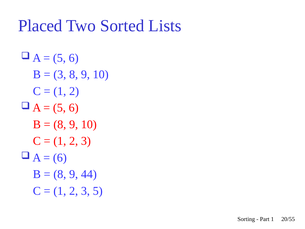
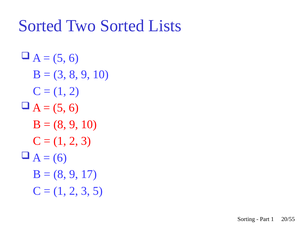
Placed at (40, 26): Placed -> Sorted
44: 44 -> 17
